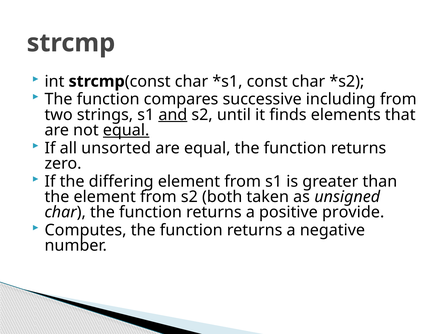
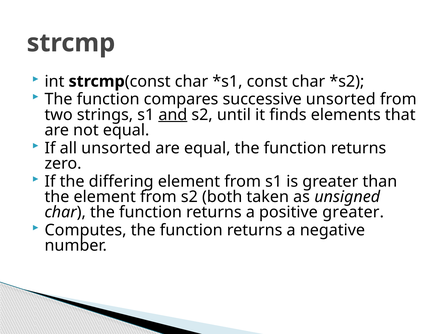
successive including: including -> unsorted
equal at (126, 130) underline: present -> none
positive provide: provide -> greater
